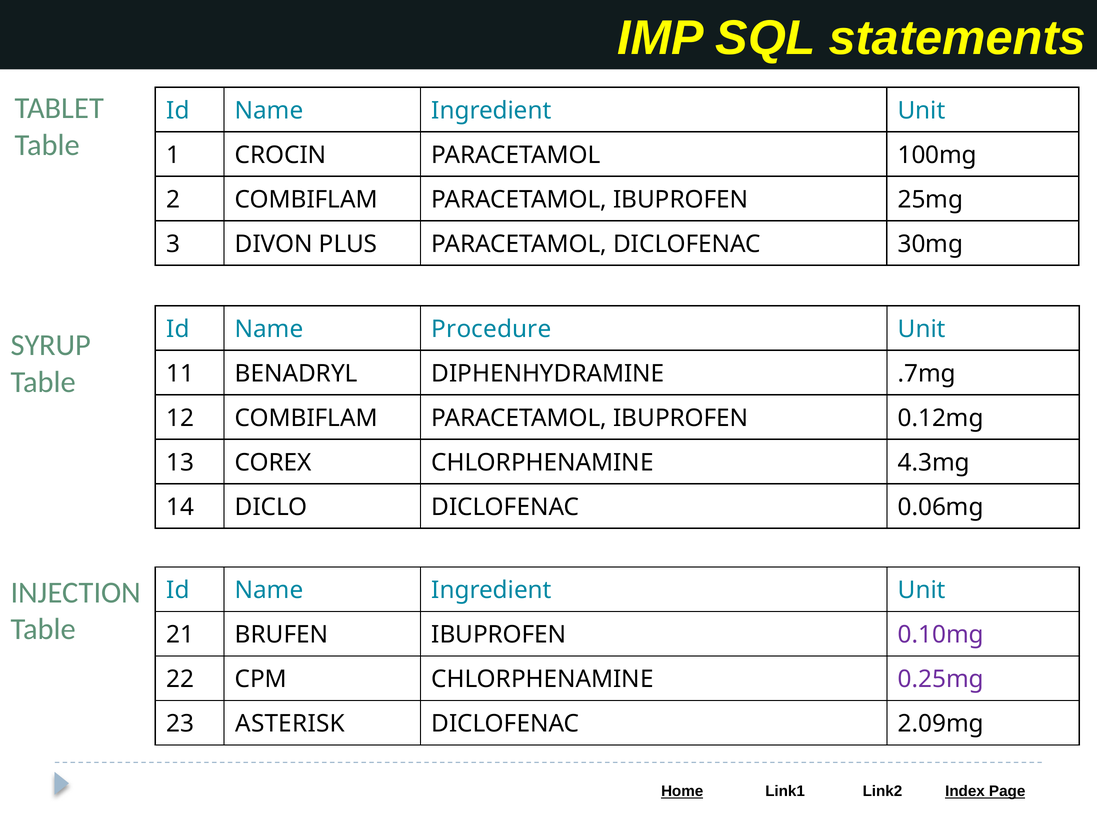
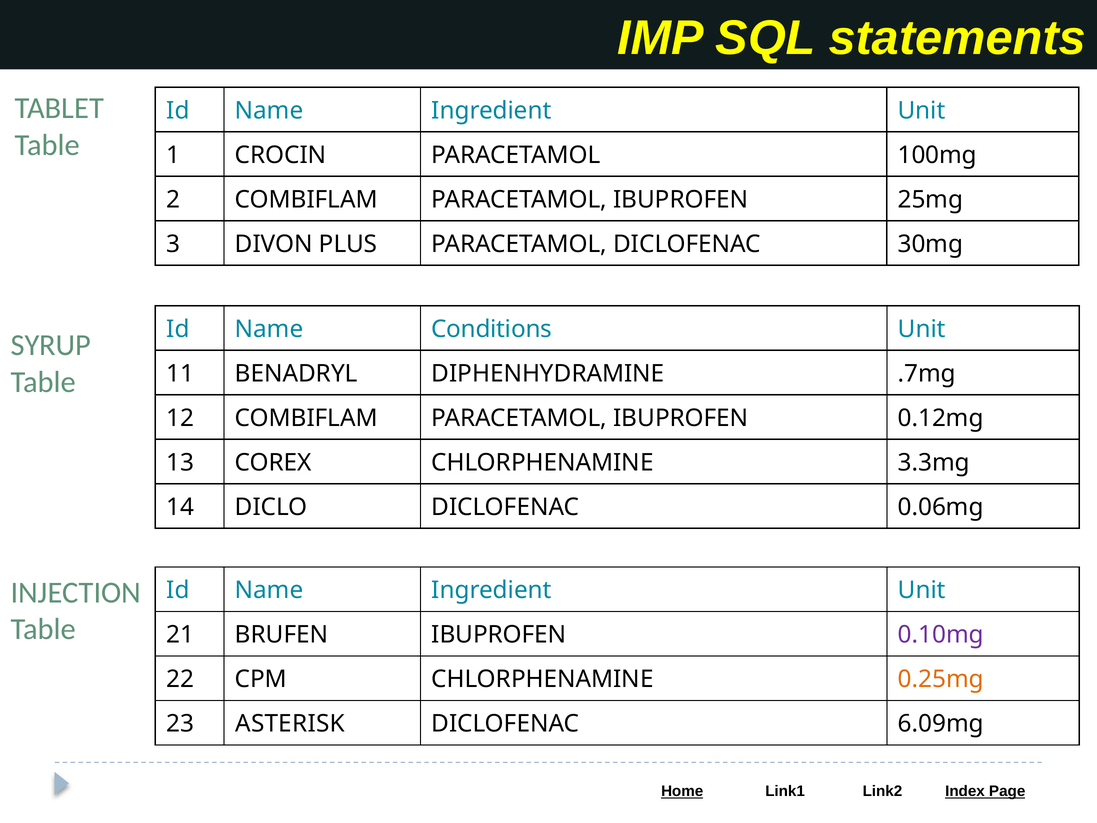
Procedure: Procedure -> Conditions
4.3mg: 4.3mg -> 3.3mg
0.25mg colour: purple -> orange
2.09mg: 2.09mg -> 6.09mg
